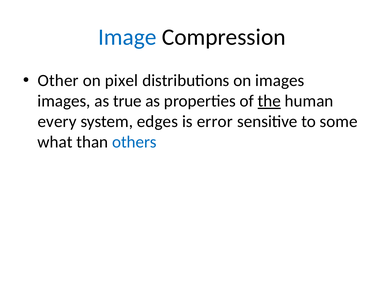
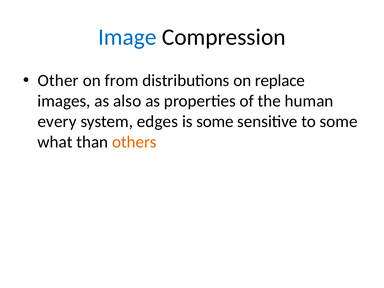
pixel: pixel -> from
on images: images -> replace
true: true -> also
the underline: present -> none
is error: error -> some
others colour: blue -> orange
